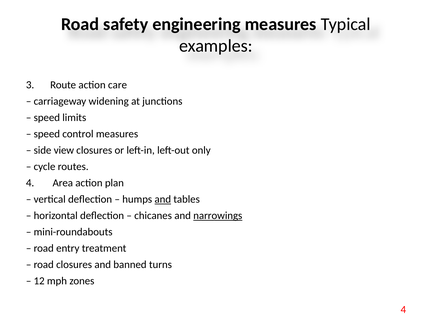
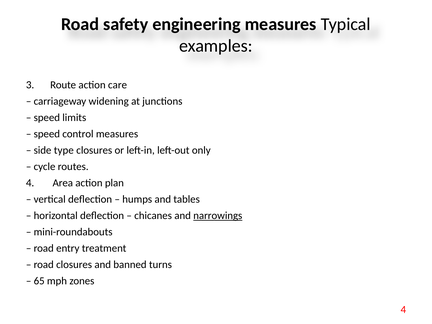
view: view -> type
and at (163, 199) underline: present -> none
12: 12 -> 65
